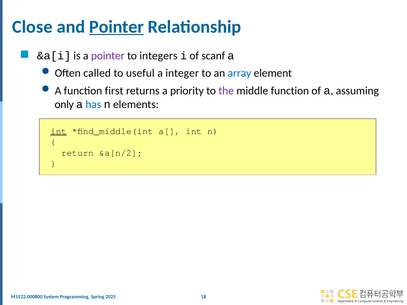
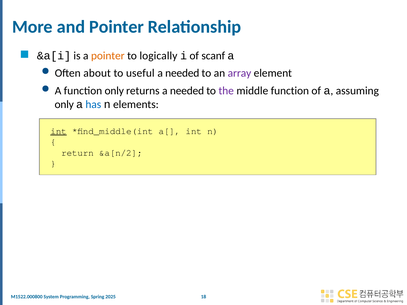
Close: Close -> More
Pointer at (117, 27) underline: present -> none
pointer at (108, 56) colour: purple -> orange
integers: integers -> logically
called: called -> about
integer at (182, 73): integer -> needed
array colour: blue -> purple
function first: first -> only
returns a priority: priority -> needed
